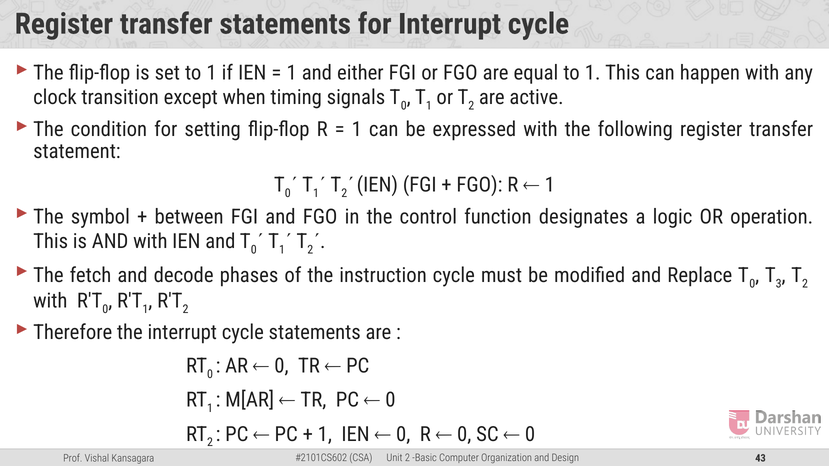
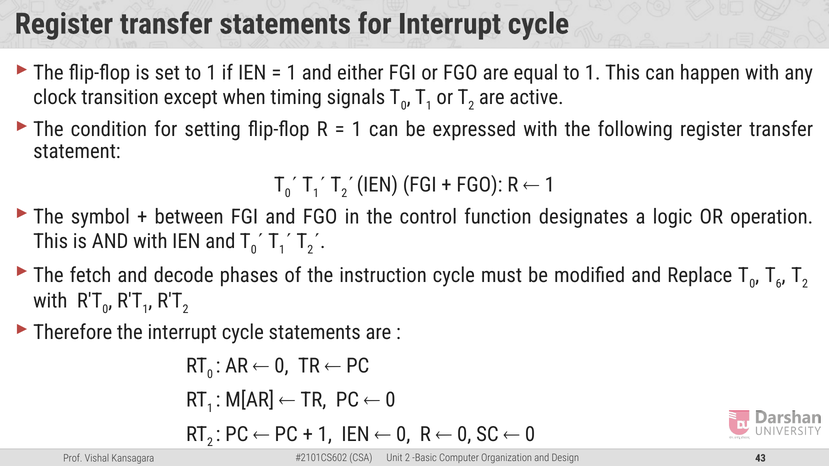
3: 3 -> 6
